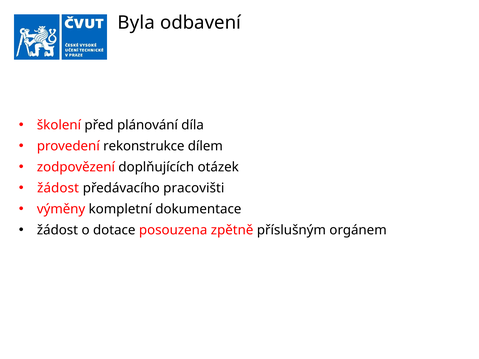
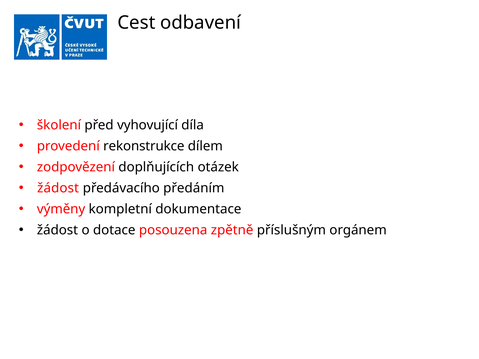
Byla: Byla -> Cest
plánování: plánování -> vyhovující
pracovišti: pracovišti -> předáním
